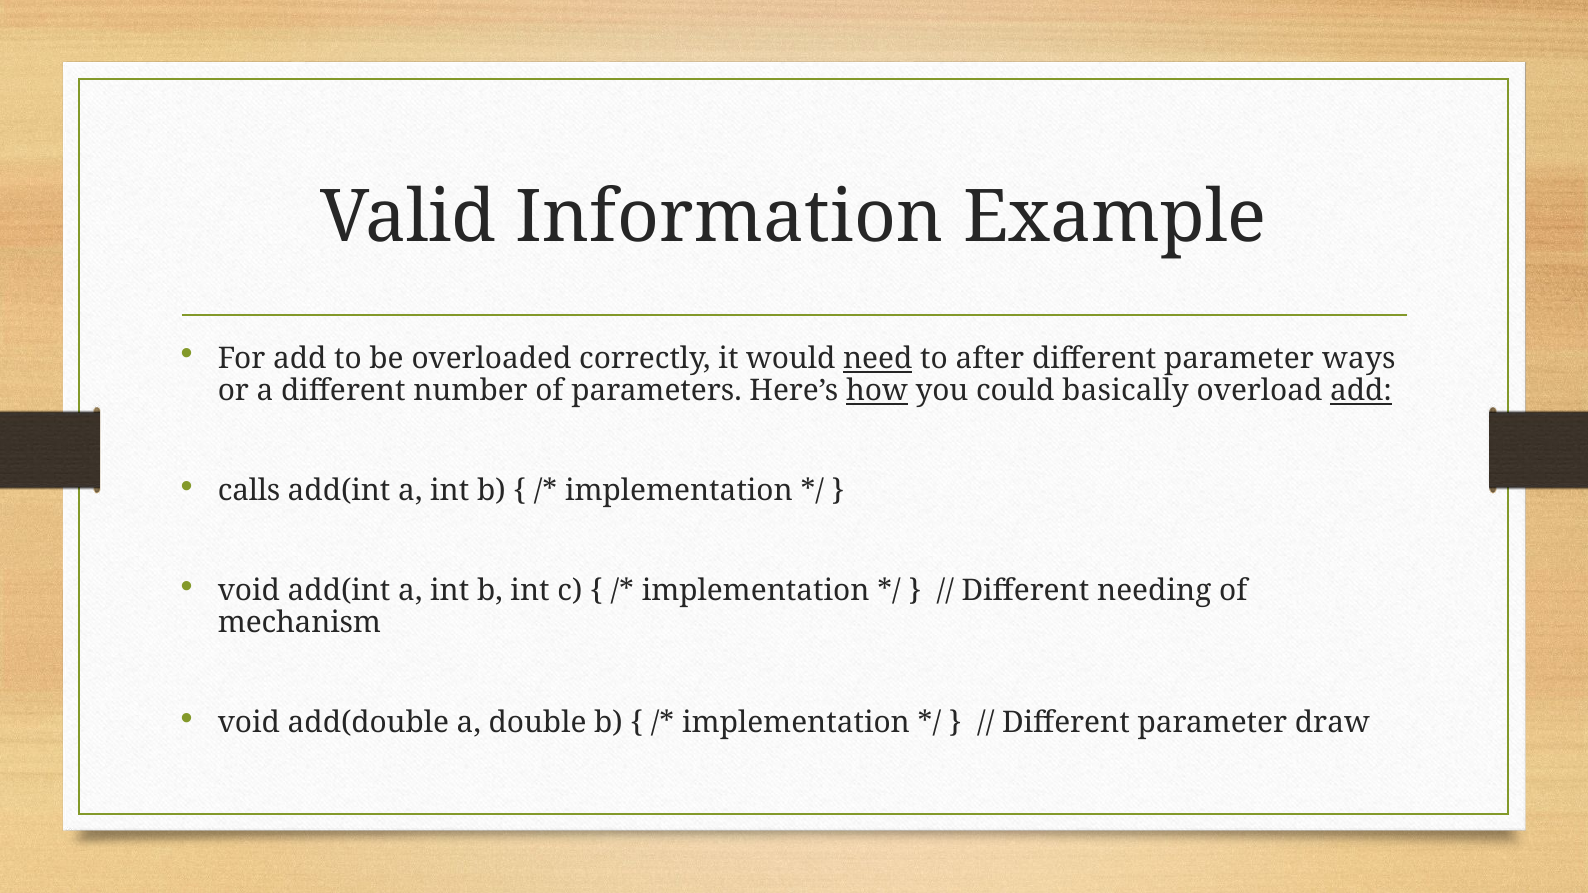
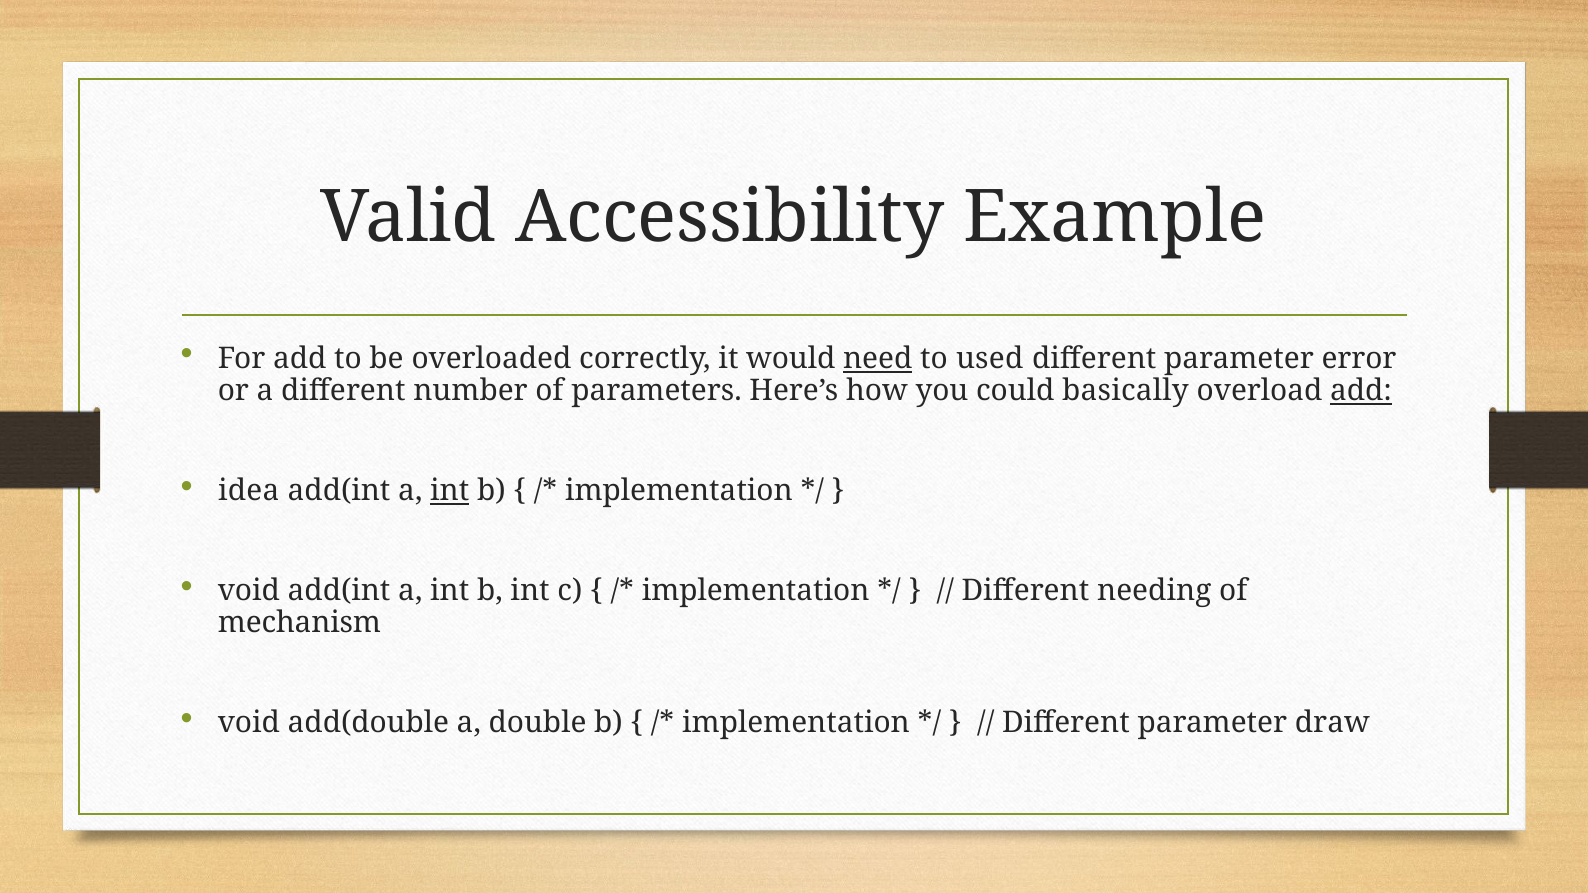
Information: Information -> Accessibility
after: after -> used
ways: ways -> error
how underline: present -> none
calls: calls -> idea
int at (450, 491) underline: none -> present
